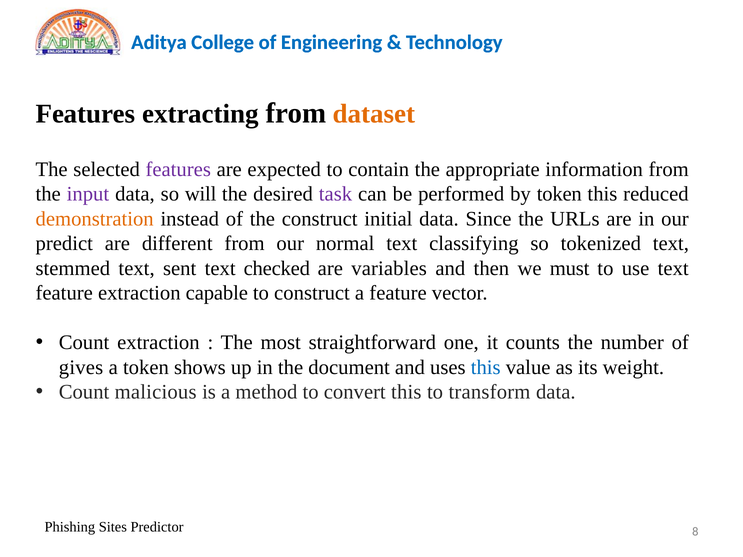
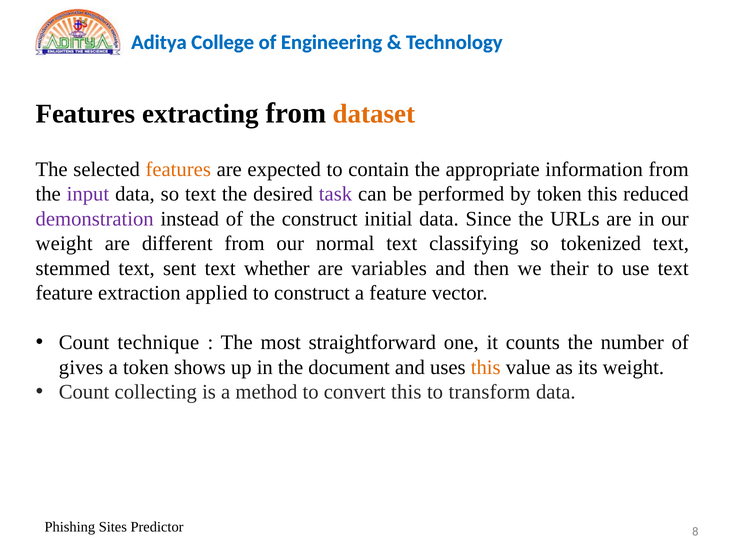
features at (178, 169) colour: purple -> orange
so will: will -> text
demonstration colour: orange -> purple
predict at (64, 244): predict -> weight
checked: checked -> whether
must: must -> their
capable: capable -> applied
Count extraction: extraction -> technique
this at (486, 368) colour: blue -> orange
malicious: malicious -> collecting
